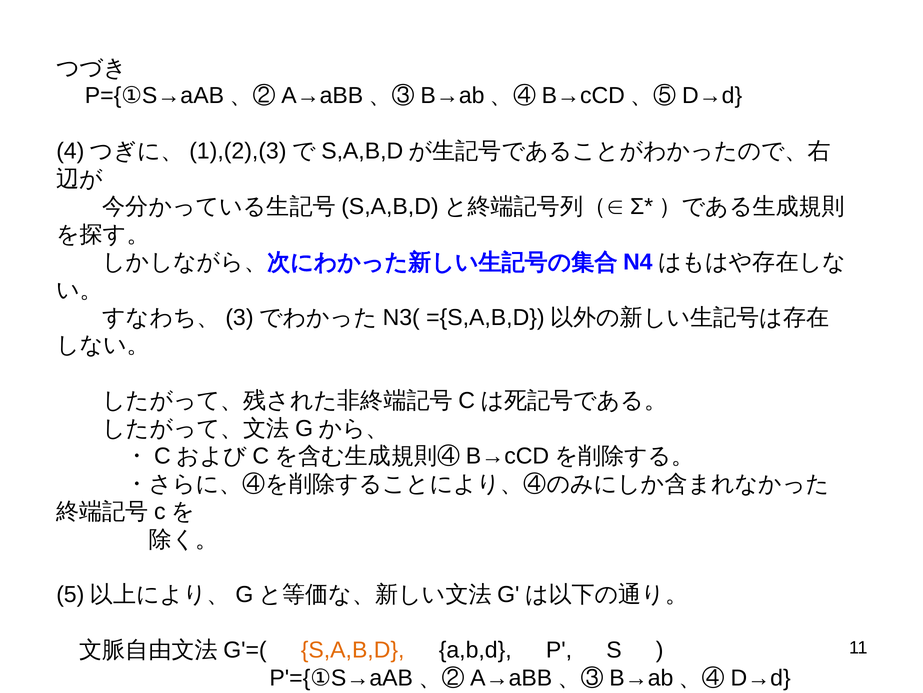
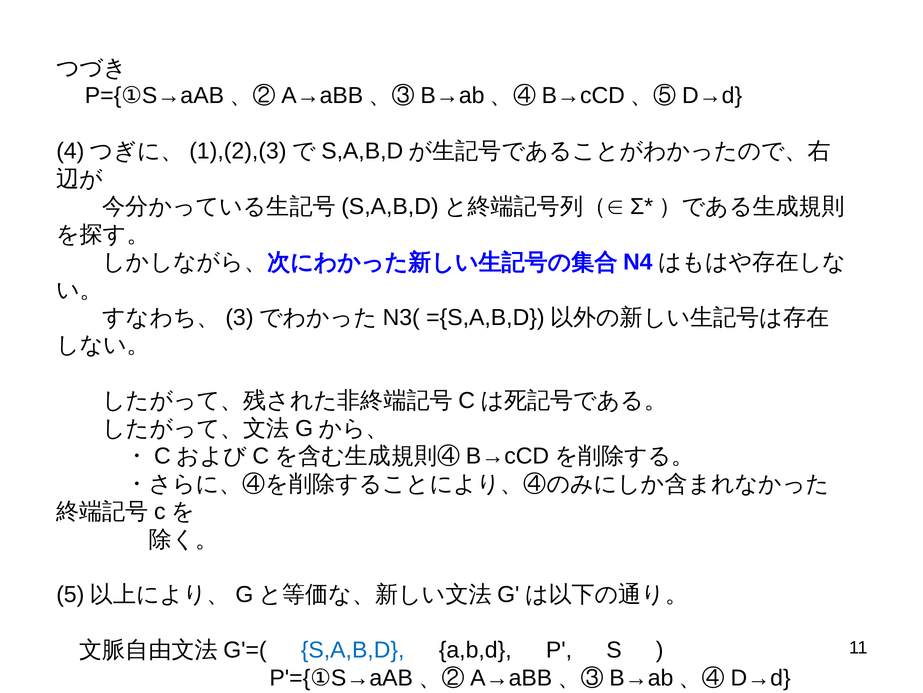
S,A,B,D colour: orange -> blue
